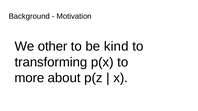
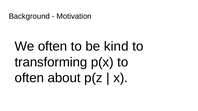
We other: other -> often
more at (29, 78): more -> often
